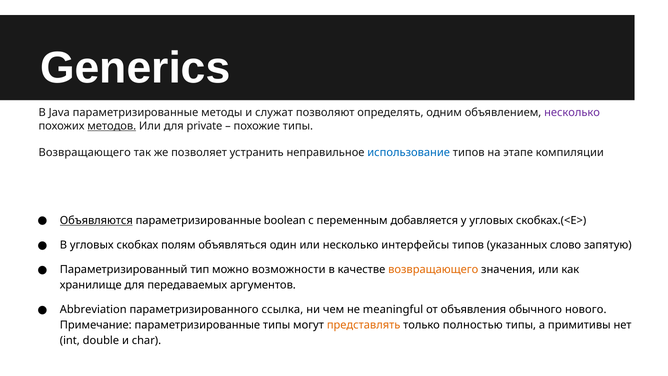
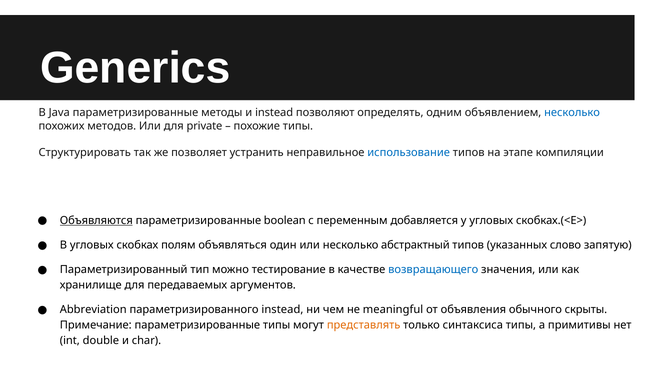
и служат: служат -> instead
несколько at (572, 113) colour: purple -> blue
методов underline: present -> none
Возвращающего at (85, 153): Возвращающего -> Структурировать
интерфейсы: интерфейсы -> абстрактный
возможности: возможности -> тестирование
возвращающего at (433, 269) colour: orange -> blue
параметризированного ссылка: ссылка -> instead
нового: нового -> скрыты
полностью: полностью -> синтаксиса
